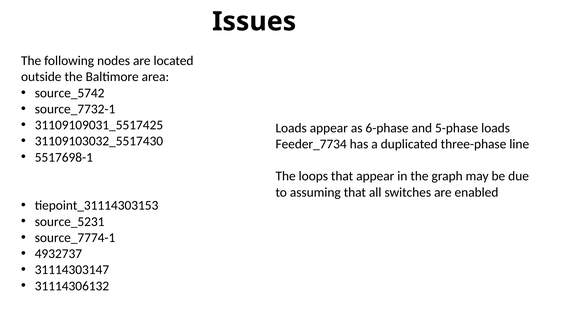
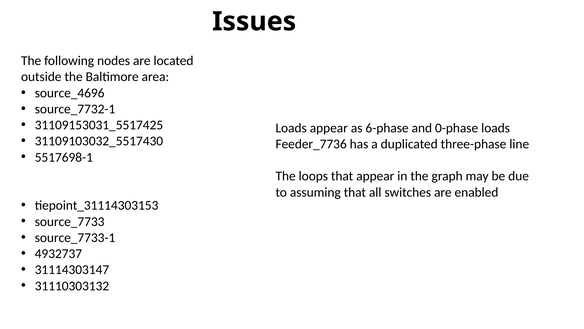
source_5742: source_5742 -> source_4696
31109109031_5517425: 31109109031_5517425 -> 31109153031_5517425
5-phase: 5-phase -> 0-phase
Feeder_7734: Feeder_7734 -> Feeder_7736
source_5231: source_5231 -> source_7733
source_7774-1: source_7774-1 -> source_7733-1
31114306132: 31114306132 -> 31110303132
